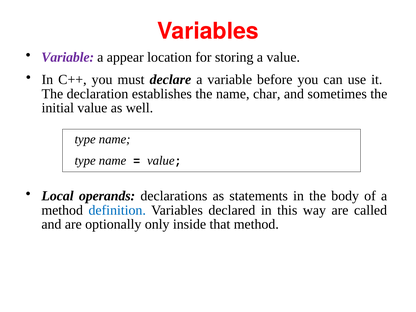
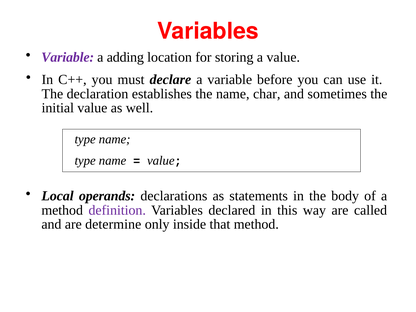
appear: appear -> adding
definition colour: blue -> purple
optionally: optionally -> determine
